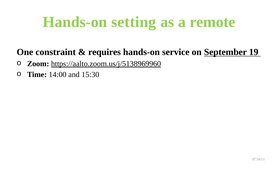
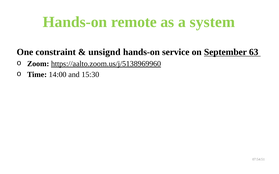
setting: setting -> remote
remote: remote -> system
requires: requires -> unsignd
19: 19 -> 63
